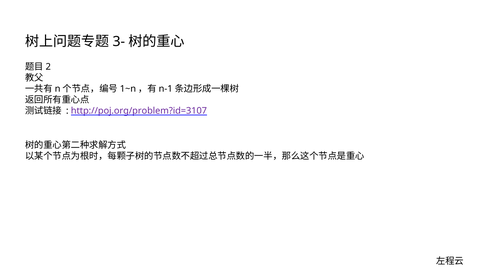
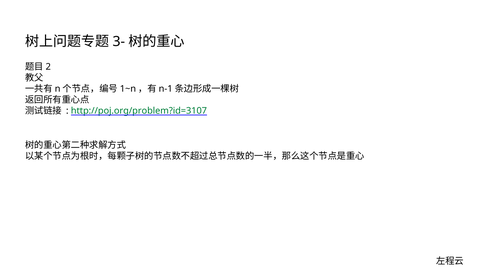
http://poj.org/problem?id=3107 colour: purple -> green
